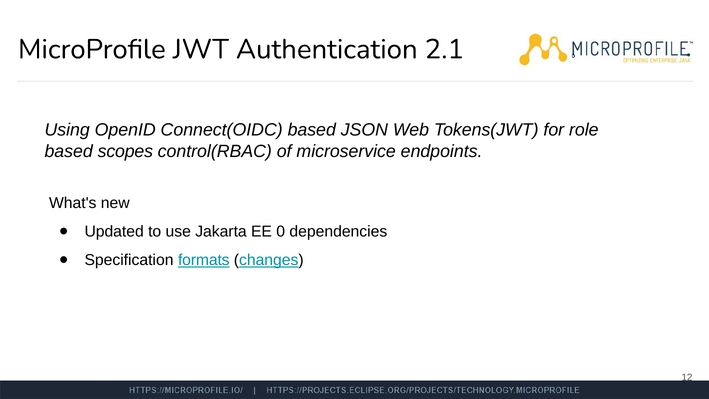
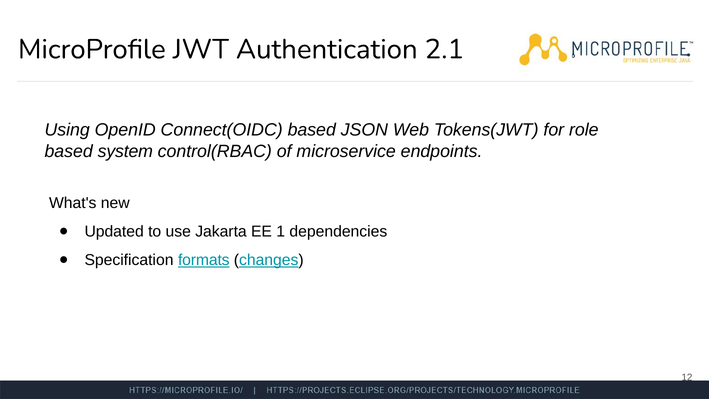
scopes: scopes -> system
0: 0 -> 1
